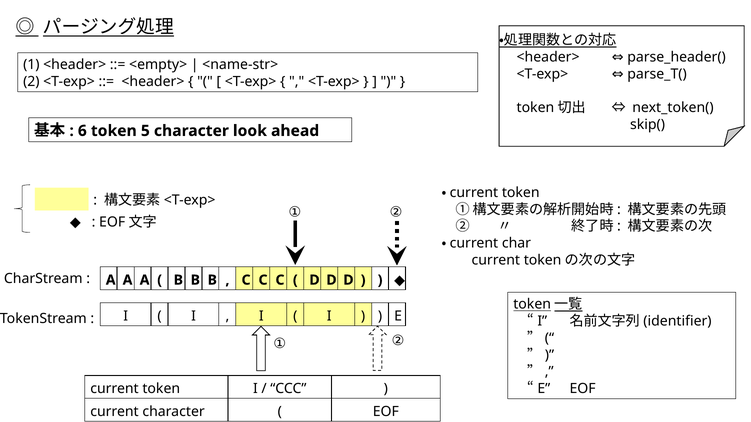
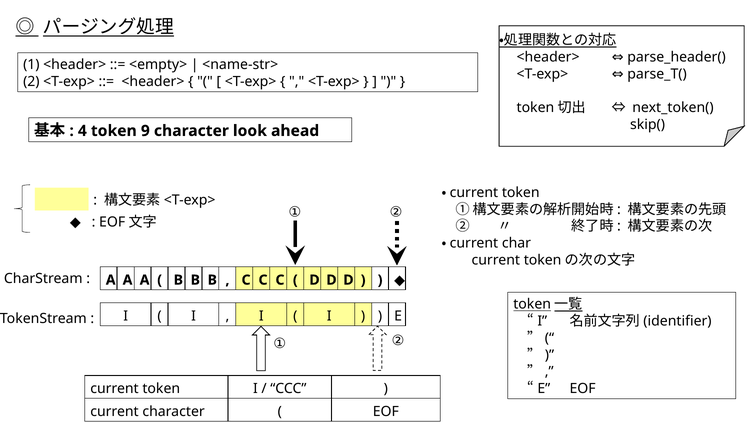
6: 6 -> 4
5: 5 -> 9
